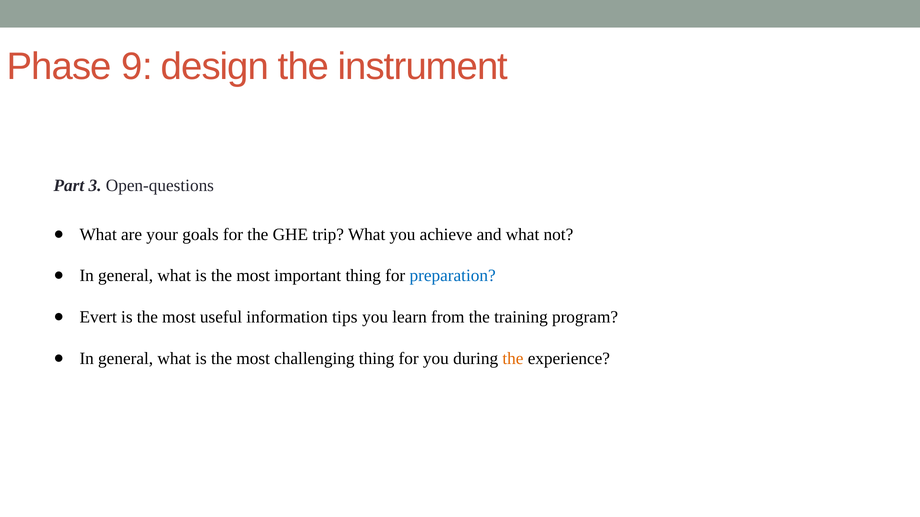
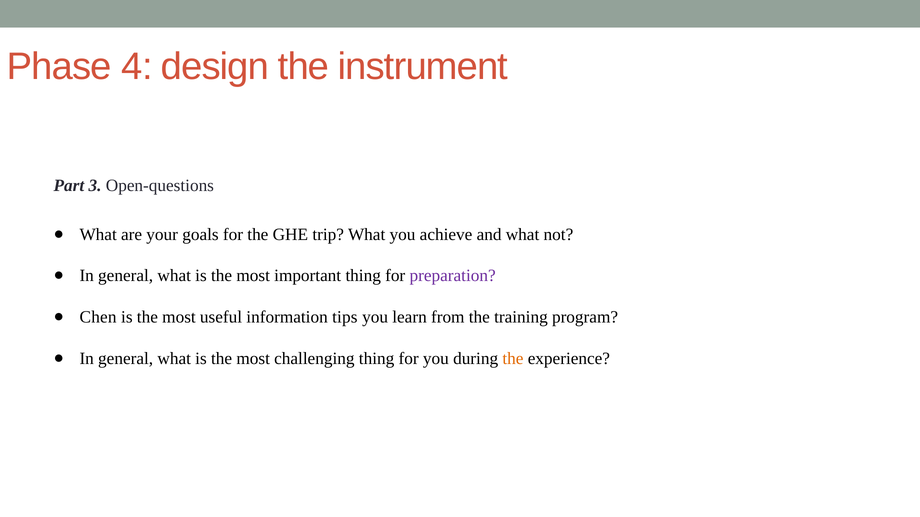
9: 9 -> 4
preparation colour: blue -> purple
Evert: Evert -> Chen
